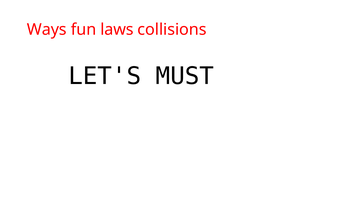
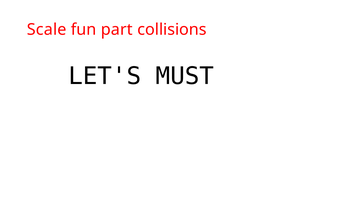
Ways: Ways -> Scale
laws: laws -> part
